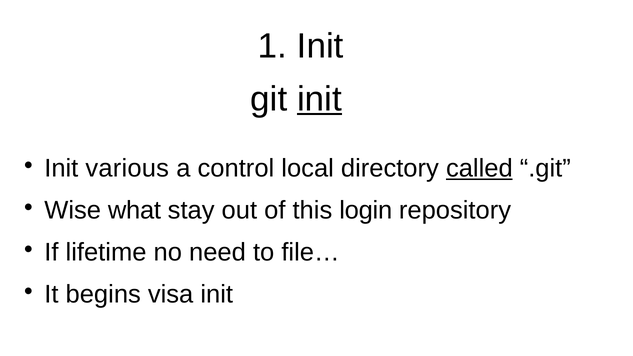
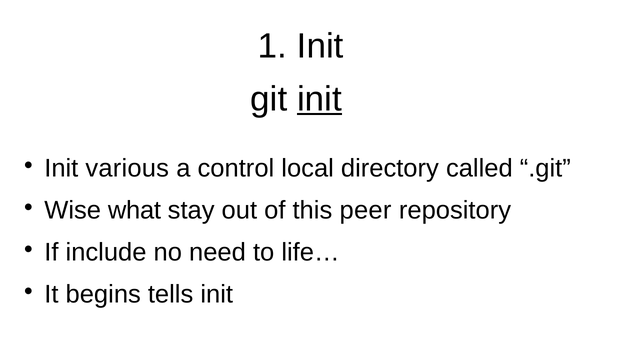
called underline: present -> none
login: login -> peer
lifetime: lifetime -> include
file…: file… -> life…
visa: visa -> tells
